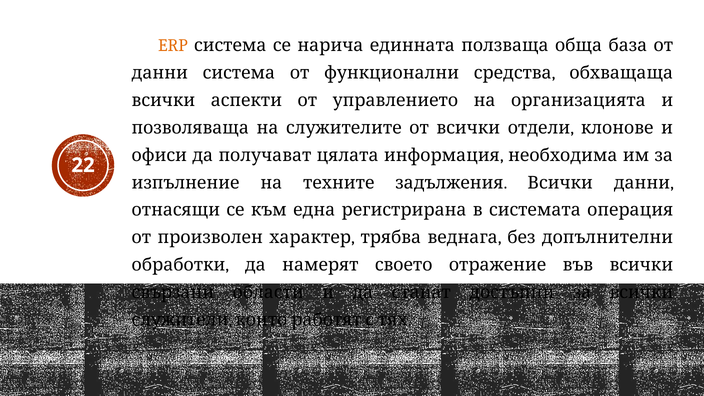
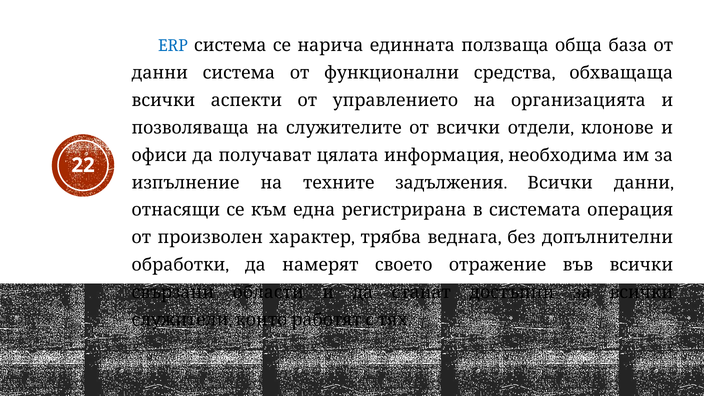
ERP colour: orange -> blue
